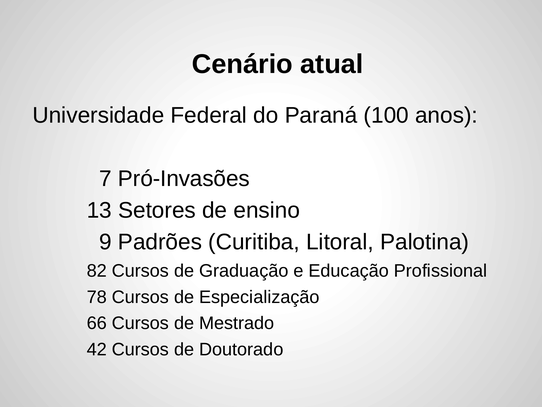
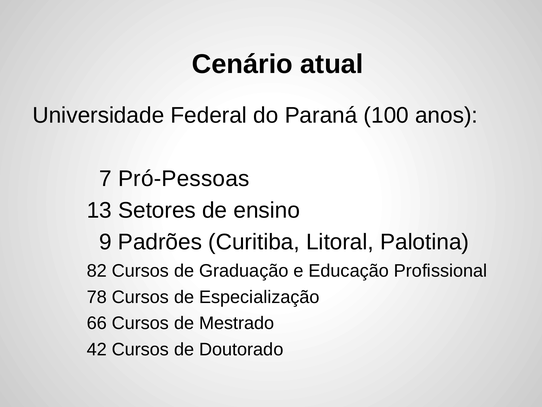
Pró-Invasões: Pró-Invasões -> Pró-Pessoas
